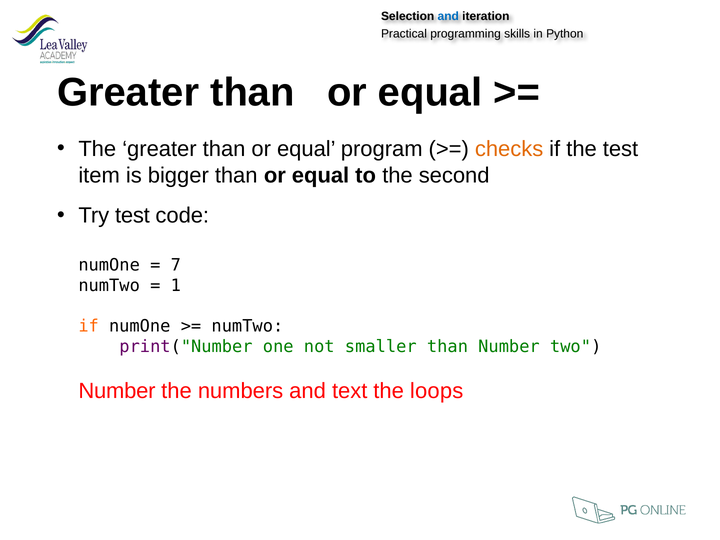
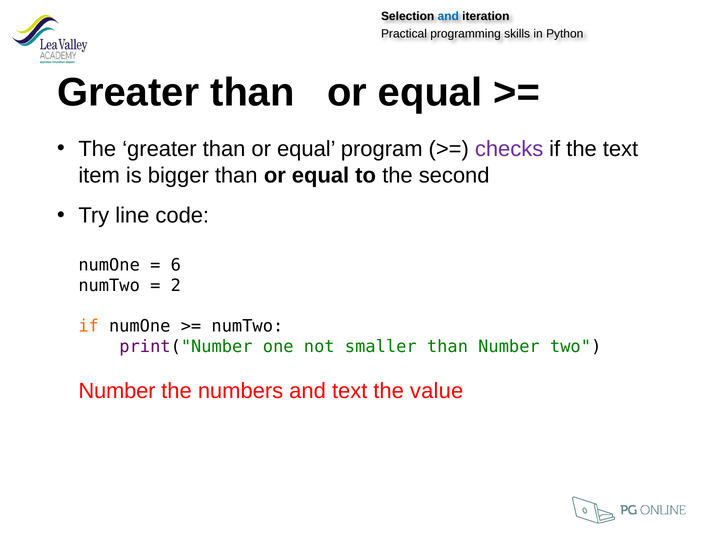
checks colour: orange -> purple
the test: test -> text
Try test: test -> line
7: 7 -> 6
1: 1 -> 2
loops: loops -> value
